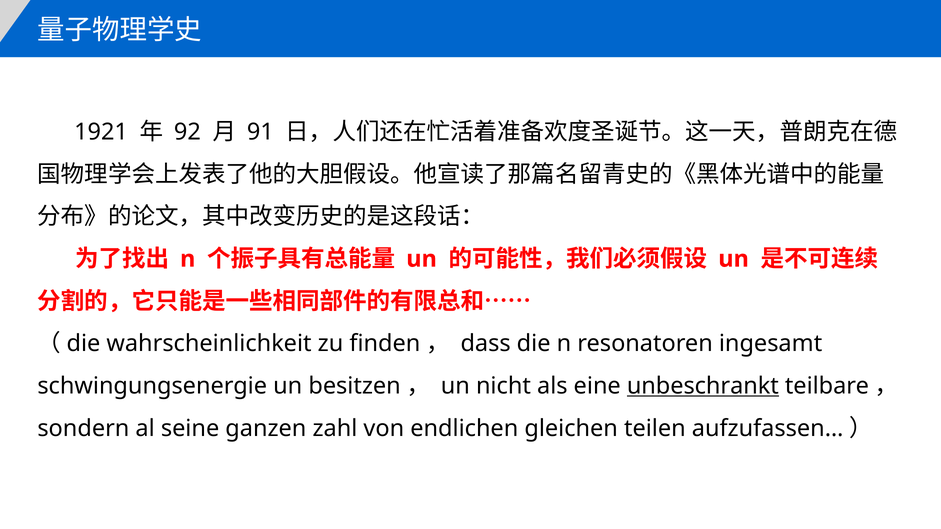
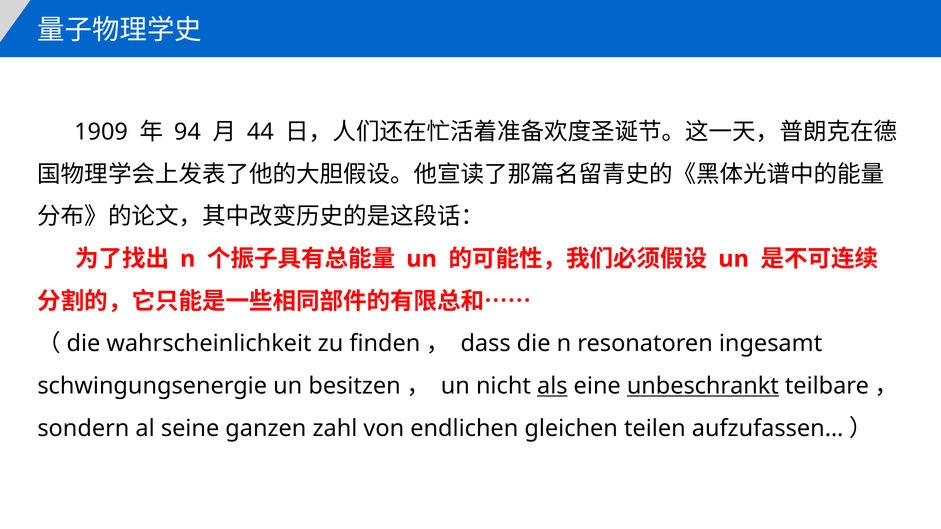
1921: 1921 -> 1909
92: 92 -> 94
91: 91 -> 44
als underline: none -> present
